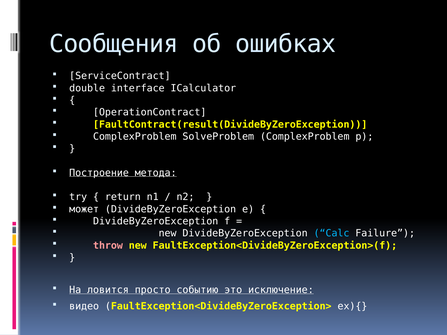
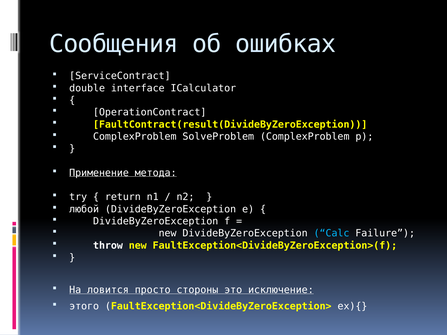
Построение: Построение -> Применение
может: может -> любой
throw colour: pink -> white
событию: событию -> стороны
видео: видео -> этого
